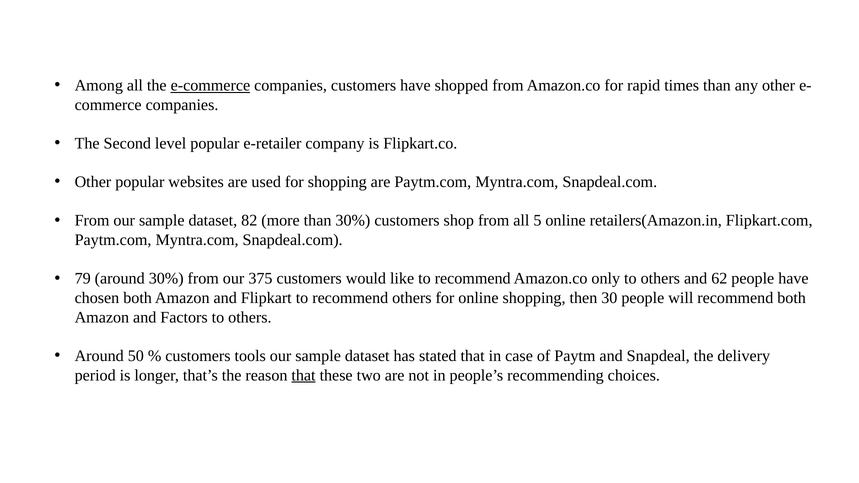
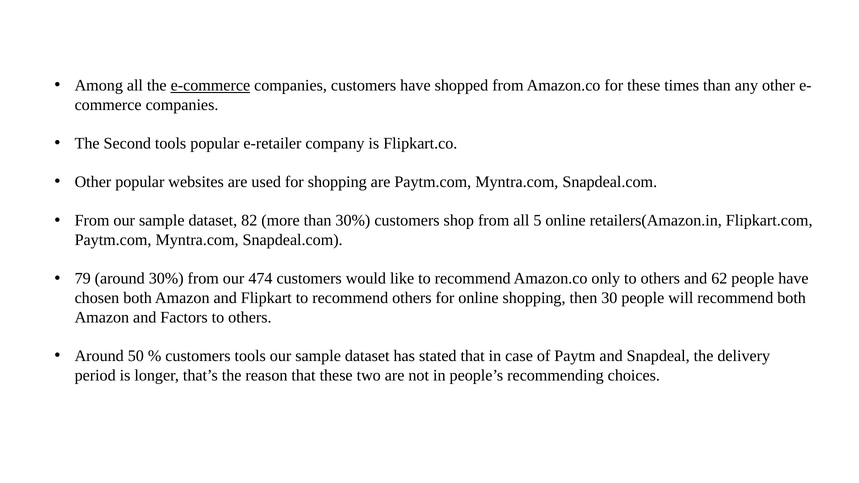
for rapid: rapid -> these
Second level: level -> tools
375: 375 -> 474
that at (303, 375) underline: present -> none
